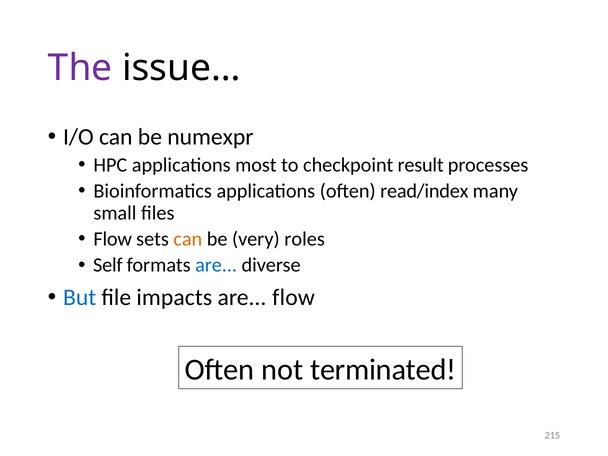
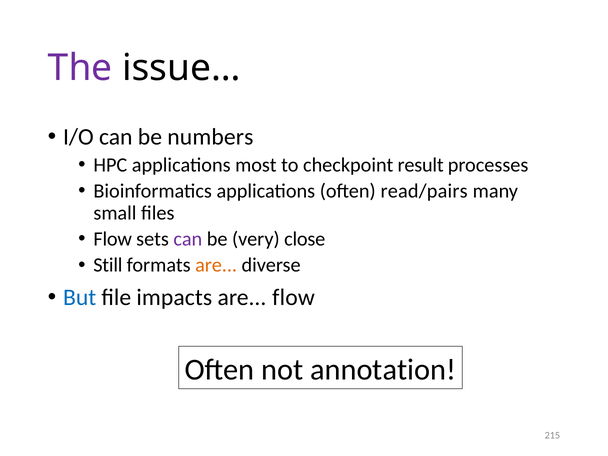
numexpr: numexpr -> numbers
read/index: read/index -> read/pairs
can at (188, 239) colour: orange -> purple
roles: roles -> close
Self: Self -> Still
are at (216, 265) colour: blue -> orange
terminated: terminated -> annotation
